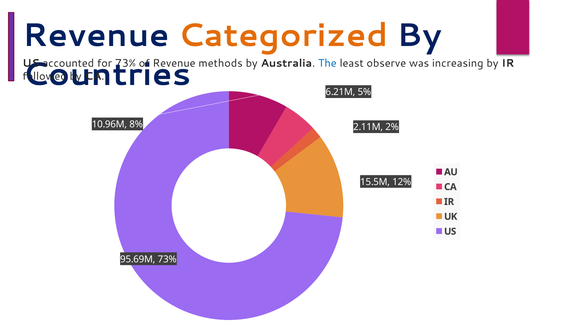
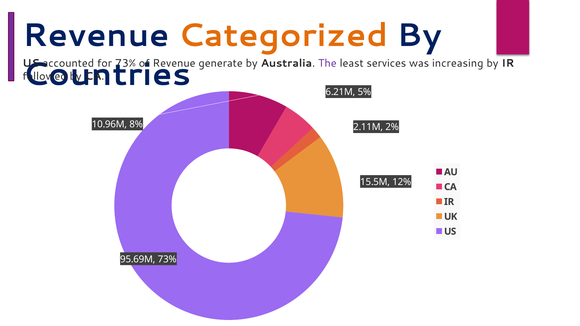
methods: methods -> generate
The colour: blue -> purple
observe: observe -> services
